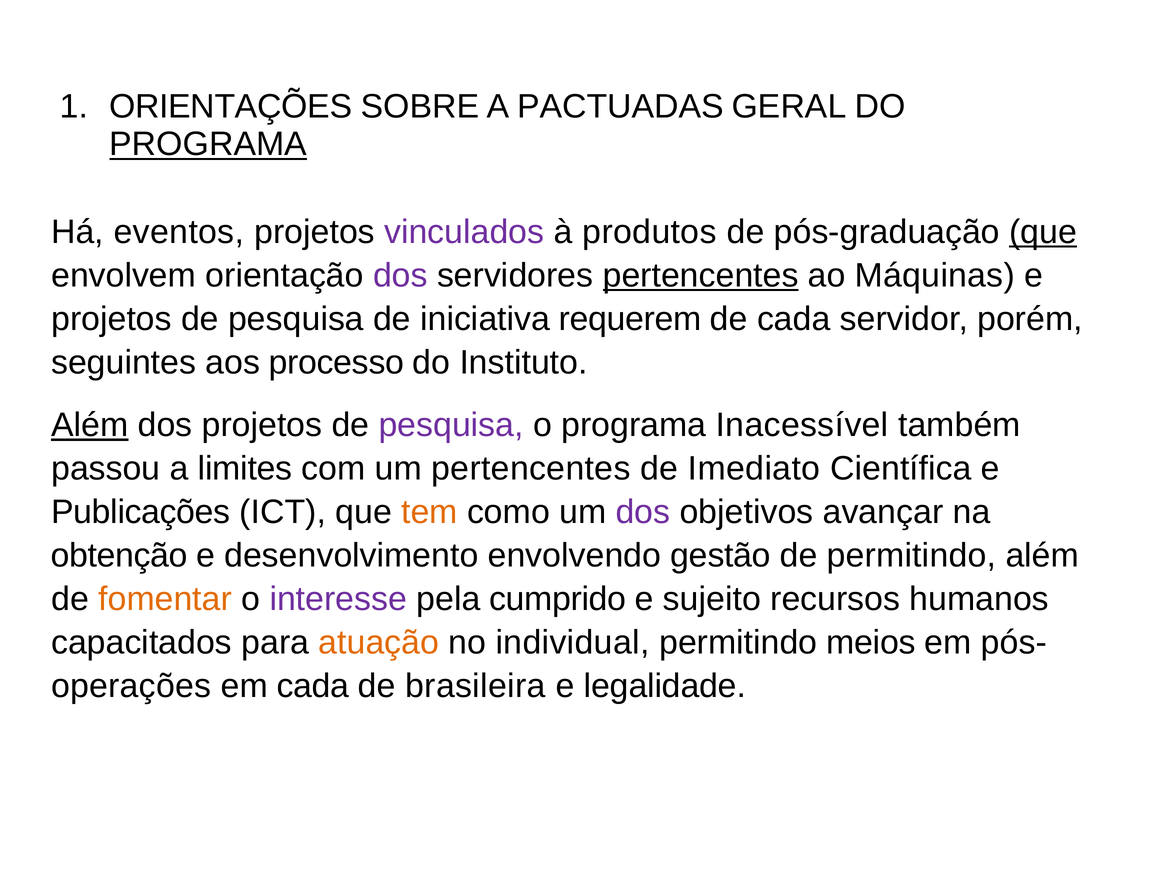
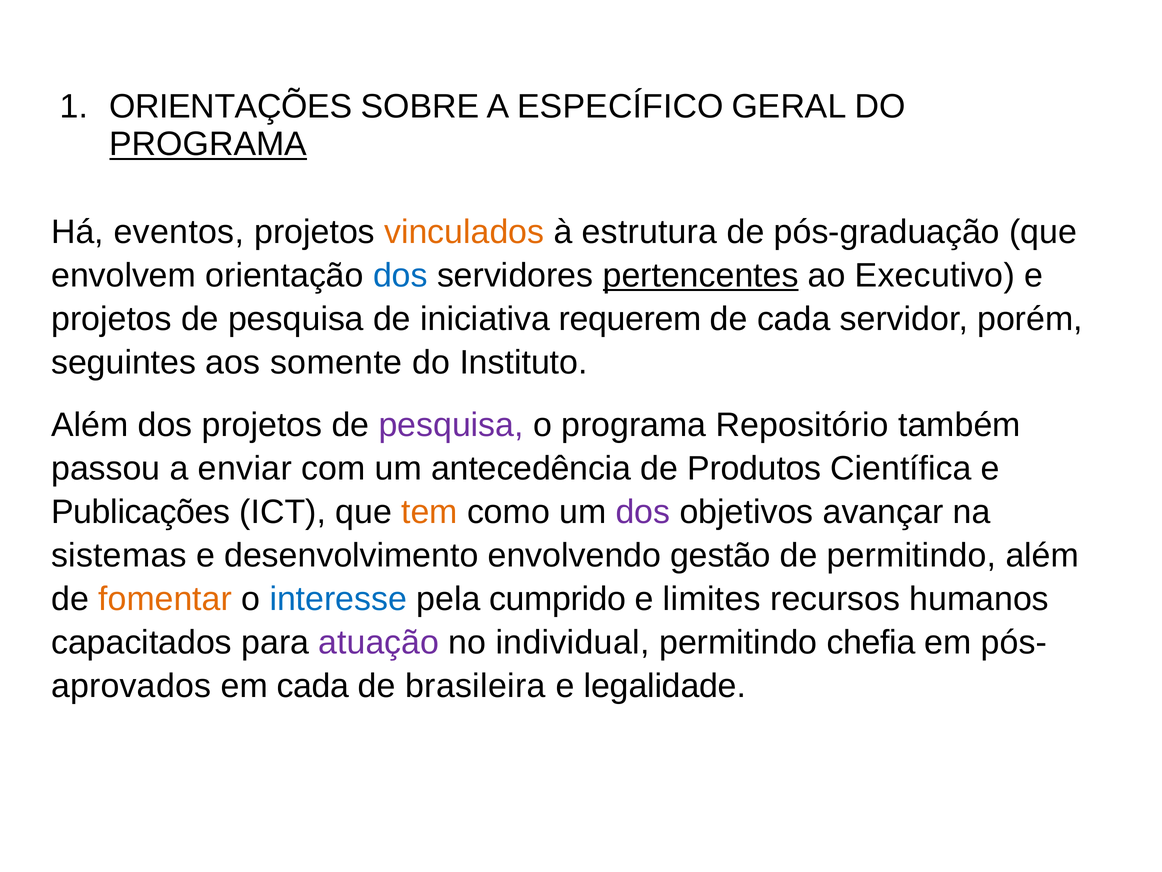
PACTUADAS: PACTUADAS -> ESPECÍFICO
vinculados colour: purple -> orange
produtos: produtos -> estrutura
que at (1043, 232) underline: present -> none
dos at (400, 275) colour: purple -> blue
Máquinas: Máquinas -> Executivo
processo: processo -> somente
Além at (90, 425) underline: present -> none
Inacessível: Inacessível -> Repositório
limites: limites -> enviar
um pertencentes: pertencentes -> antecedência
Imediato: Imediato -> Produtos
obtenção: obtenção -> sistemas
interesse colour: purple -> blue
sujeito: sujeito -> limites
atuação colour: orange -> purple
meios: meios -> chefia
operações: operações -> aprovados
